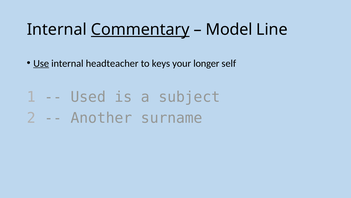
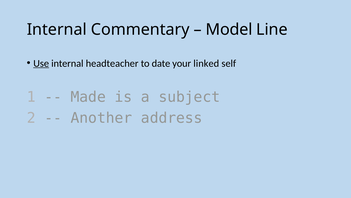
Commentary underline: present -> none
keys: keys -> date
longer: longer -> linked
Used: Used -> Made
surname: surname -> address
